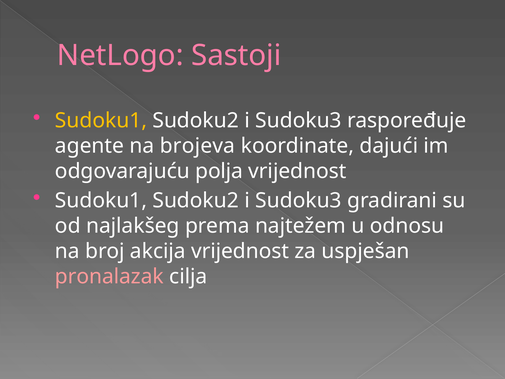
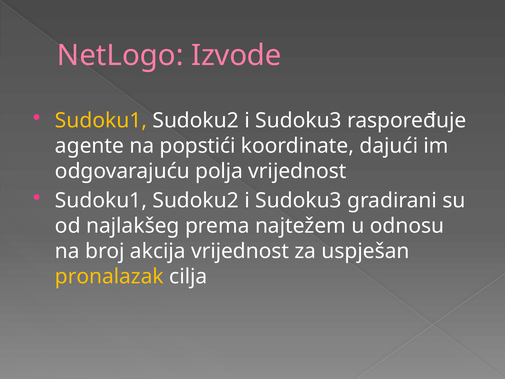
Sastoji: Sastoji -> Izvode
brojeva: brojeva -> popstići
pronalazak colour: pink -> yellow
